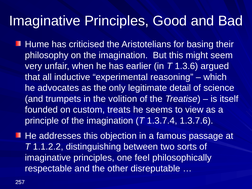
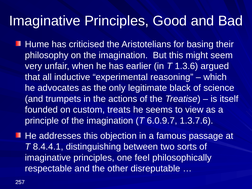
detail: detail -> black
volition: volition -> actions
1.3.7.4: 1.3.7.4 -> 6.0.9.7
1.1.2.2: 1.1.2.2 -> 8.4.4.1
